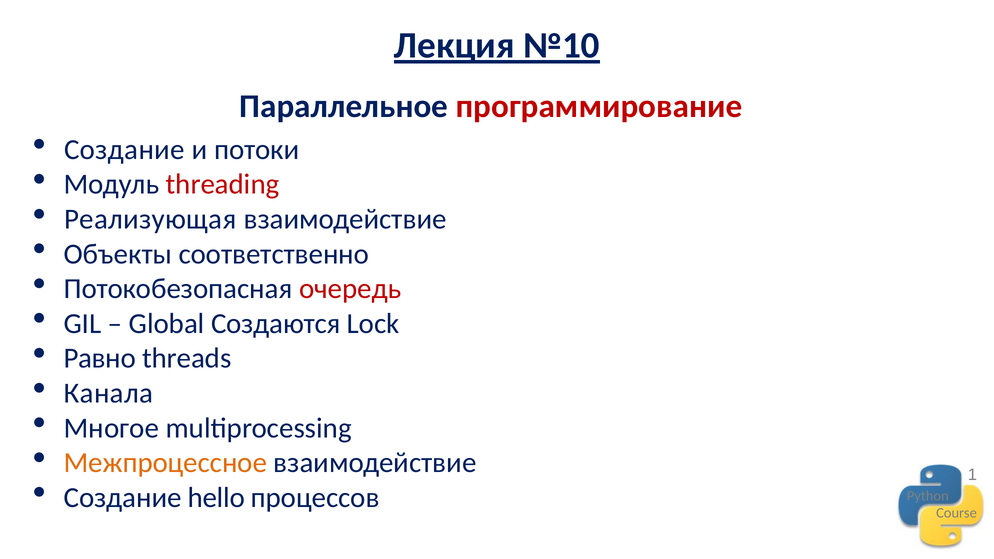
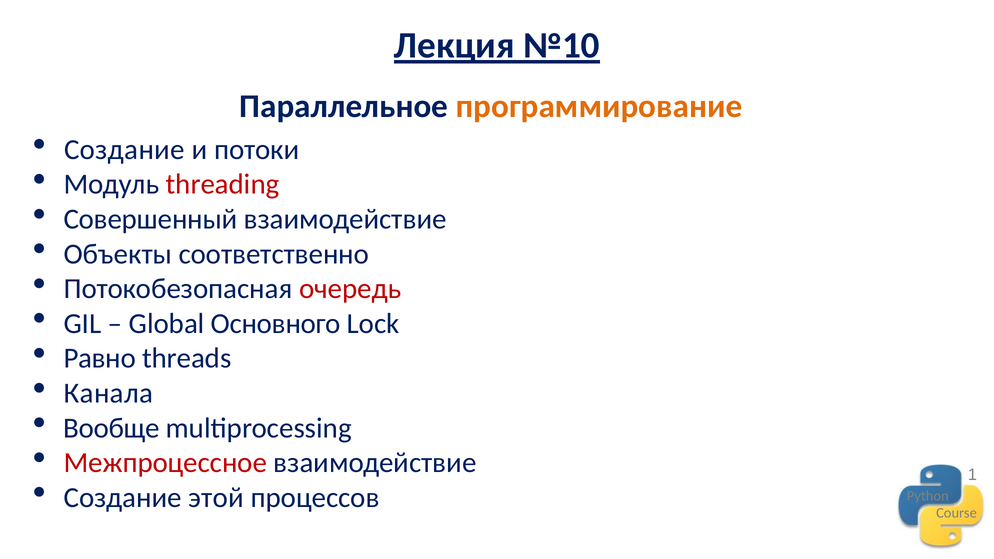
программирование colour: red -> orange
Реализующая: Реализующая -> Совершенный
Создаются: Создаются -> Основного
Многое: Многое -> Вообще
Межпроцессное colour: orange -> red
hello: hello -> этой
